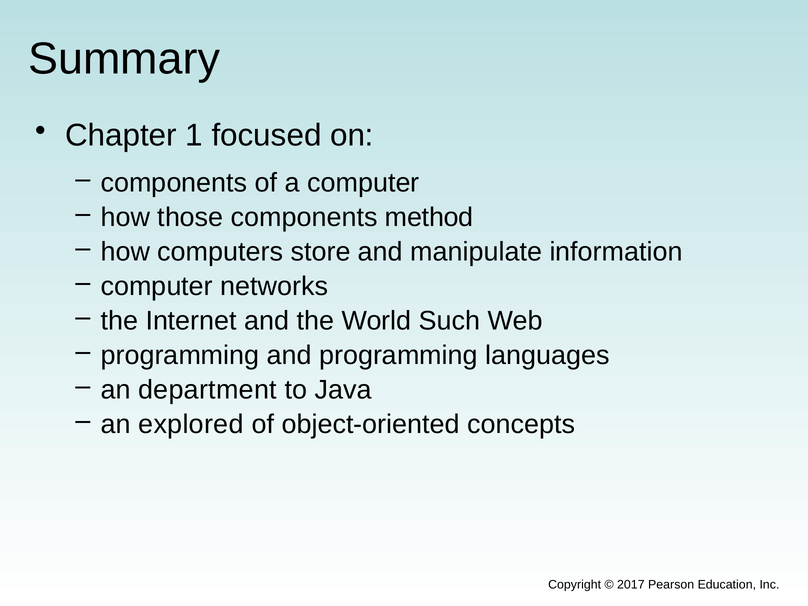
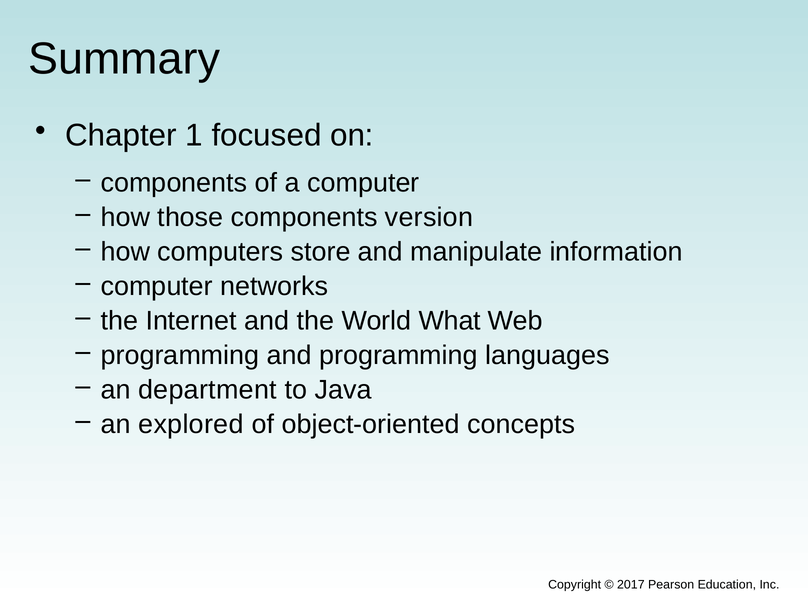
method: method -> version
Such: Such -> What
